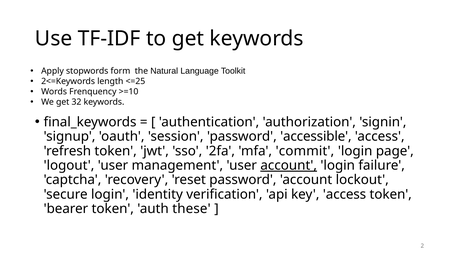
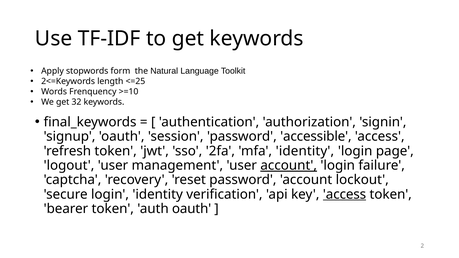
mfa commit: commit -> identity
access at (345, 194) underline: none -> present
auth these: these -> oauth
